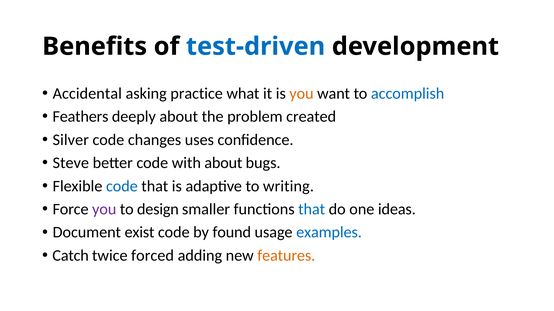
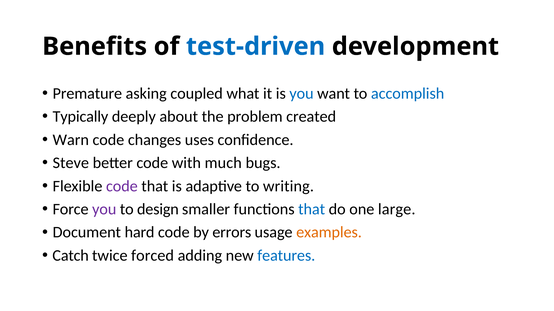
Accidental: Accidental -> Premature
practice: practice -> coupled
you at (302, 94) colour: orange -> blue
Feathers: Feathers -> Typically
Silver: Silver -> Warn
with about: about -> much
code at (122, 186) colour: blue -> purple
ideas: ideas -> large
exist: exist -> hard
found: found -> errors
examples colour: blue -> orange
features colour: orange -> blue
